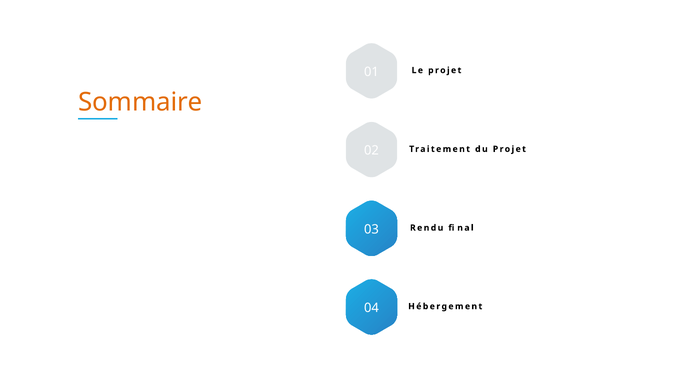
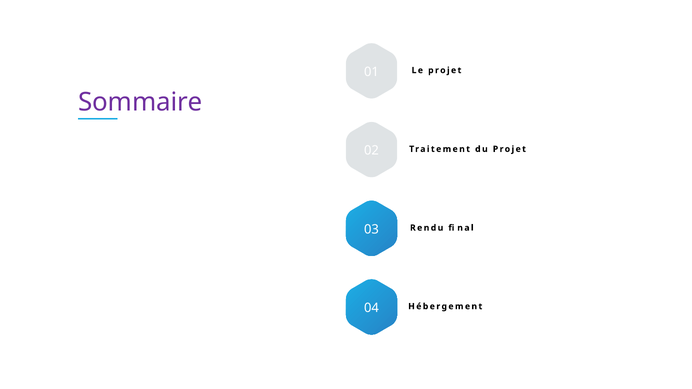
Sommaire colour: orange -> purple
